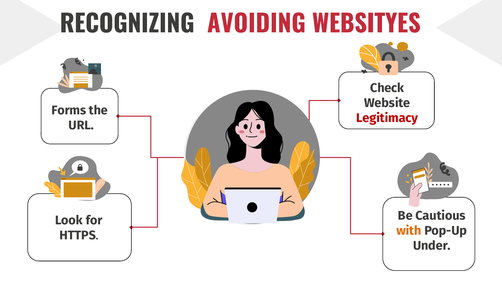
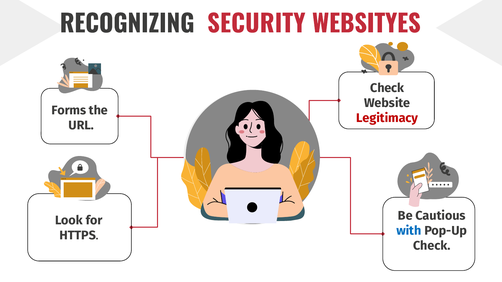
AVOIDING: AVOIDING -> SECURITY
with colour: orange -> blue
Under at (432, 246): Under -> Check
